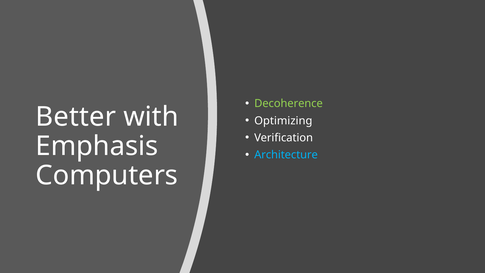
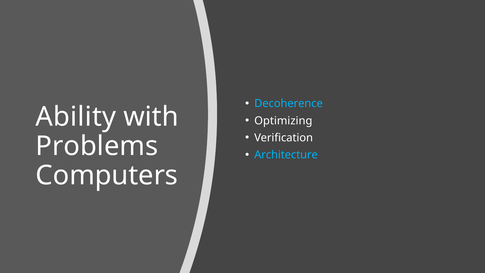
Decoherence colour: light green -> light blue
Better: Better -> Ability
Emphasis: Emphasis -> Problems
